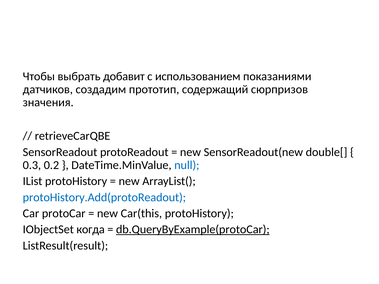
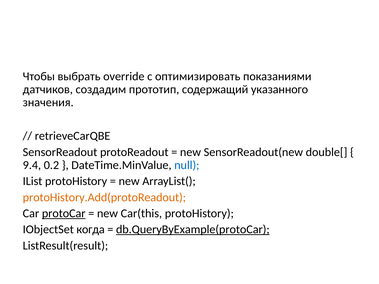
добавит: добавит -> override
использованием: использованием -> оптимизировать
сюрпризов: сюрпризов -> указанного
0.3: 0.3 -> 9.4
protoHistory.Add(protoReadout colour: blue -> orange
protoCar underline: none -> present
